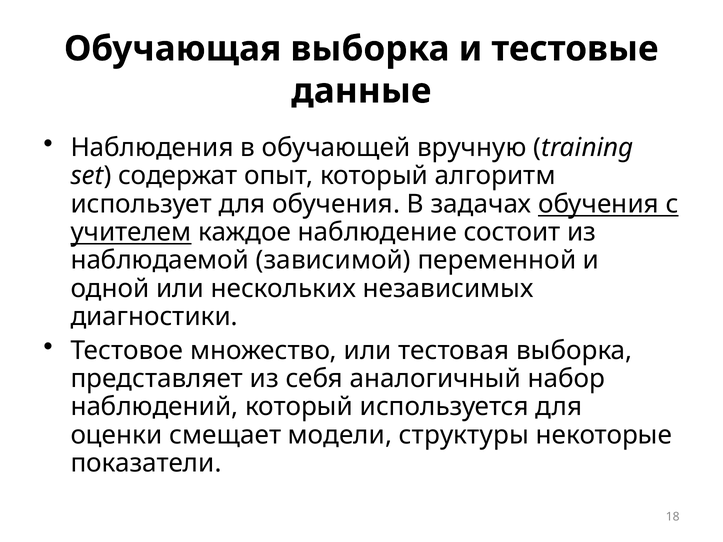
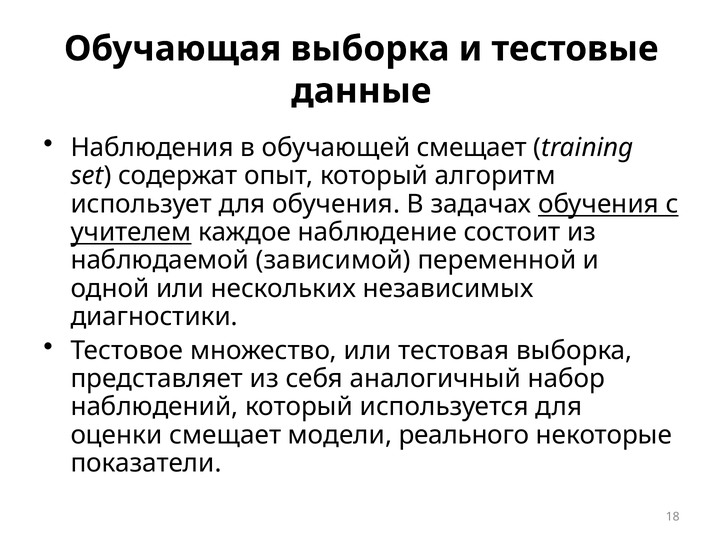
обучающей вручную: вручную -> смещает
структуры: структуры -> реального
